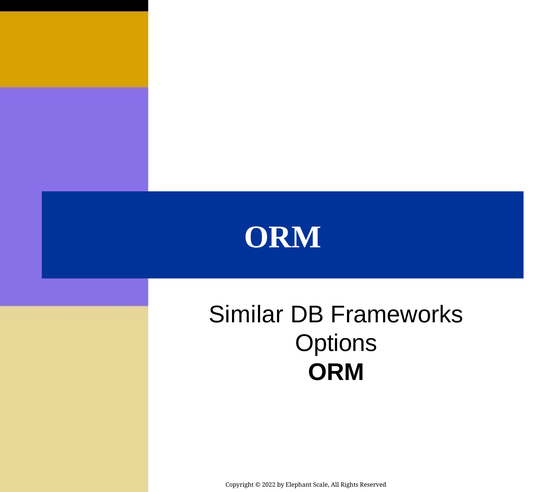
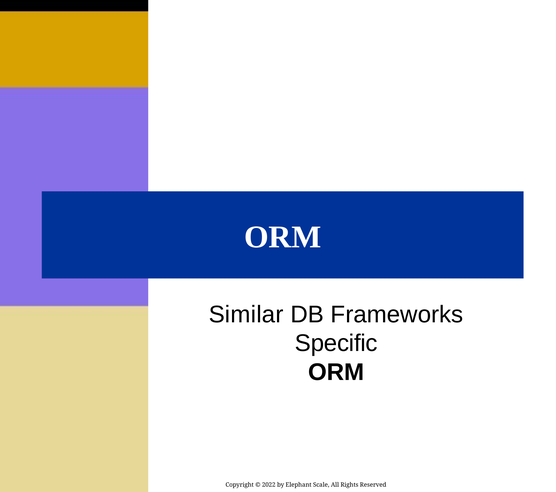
Options: Options -> Specific
